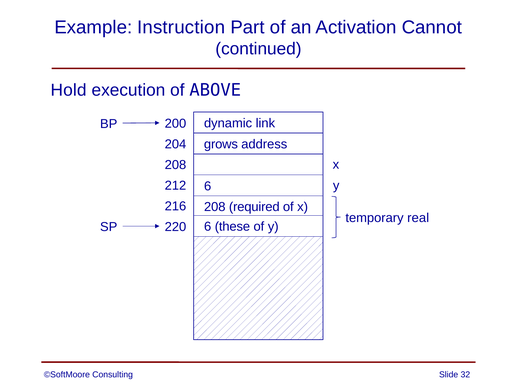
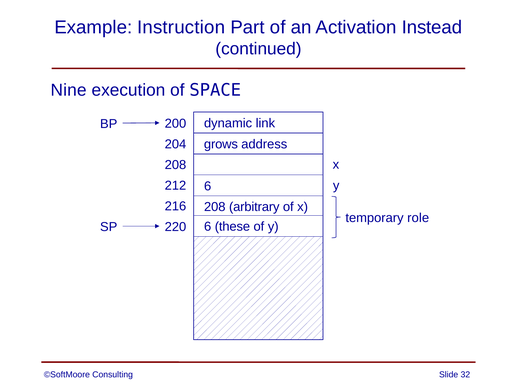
Cannot: Cannot -> Instead
Hold: Hold -> Nine
ABOVE: ABOVE -> SPACE
required: required -> arbitrary
real: real -> role
